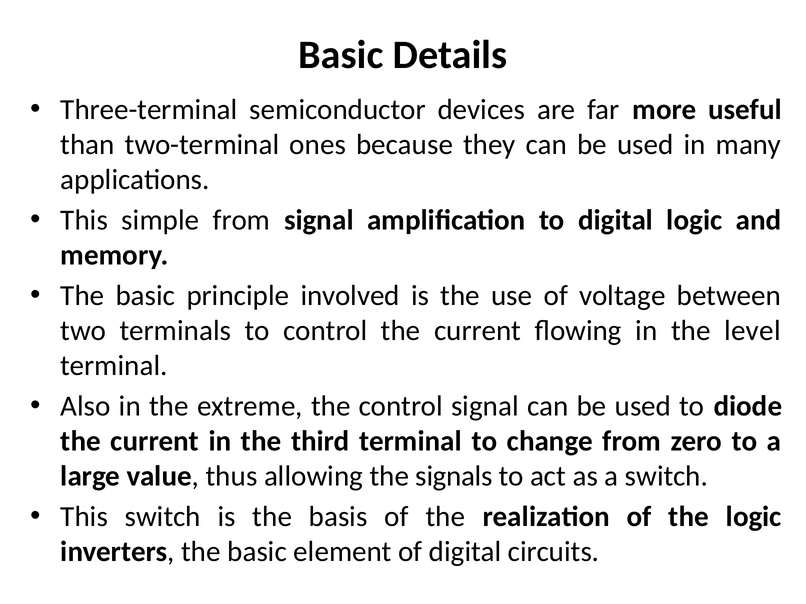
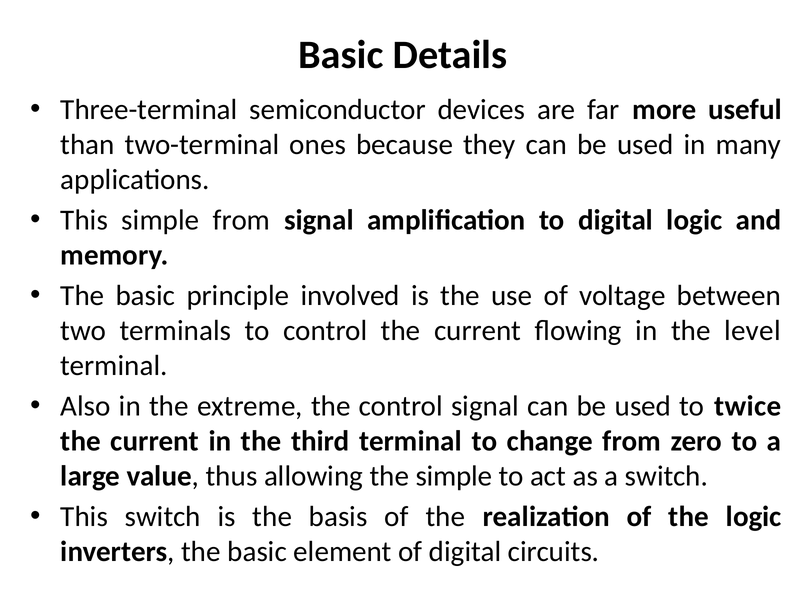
diode: diode -> twice
the signals: signals -> simple
